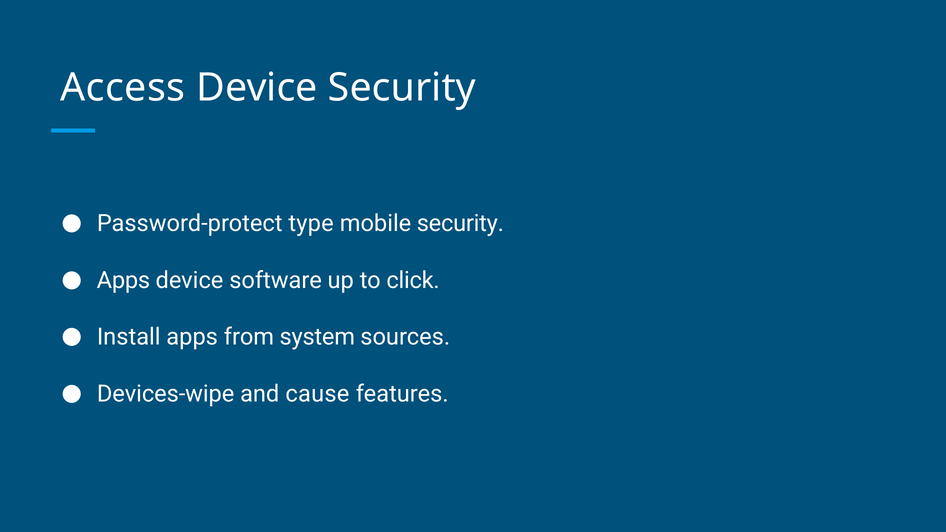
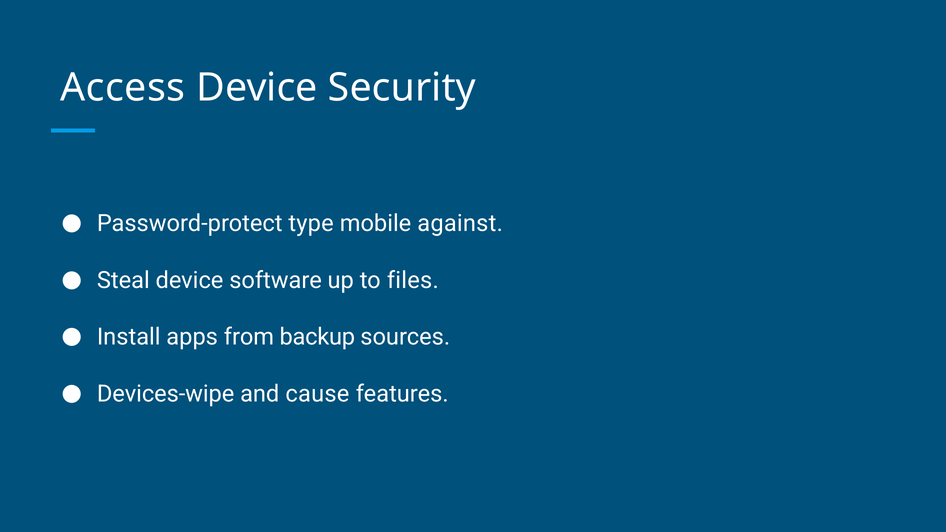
mobile security: security -> against
Apps at (123, 280): Apps -> Steal
click: click -> files
system: system -> backup
